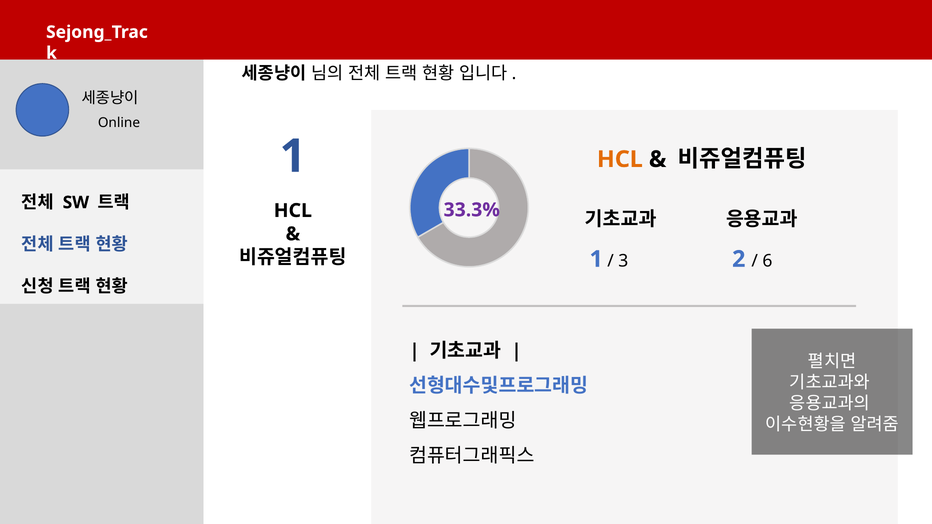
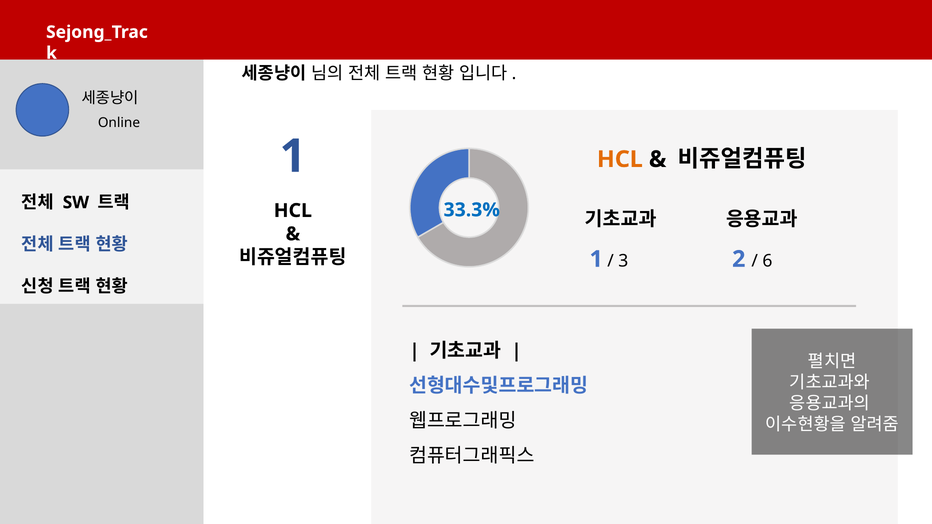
33.3% colour: purple -> blue
